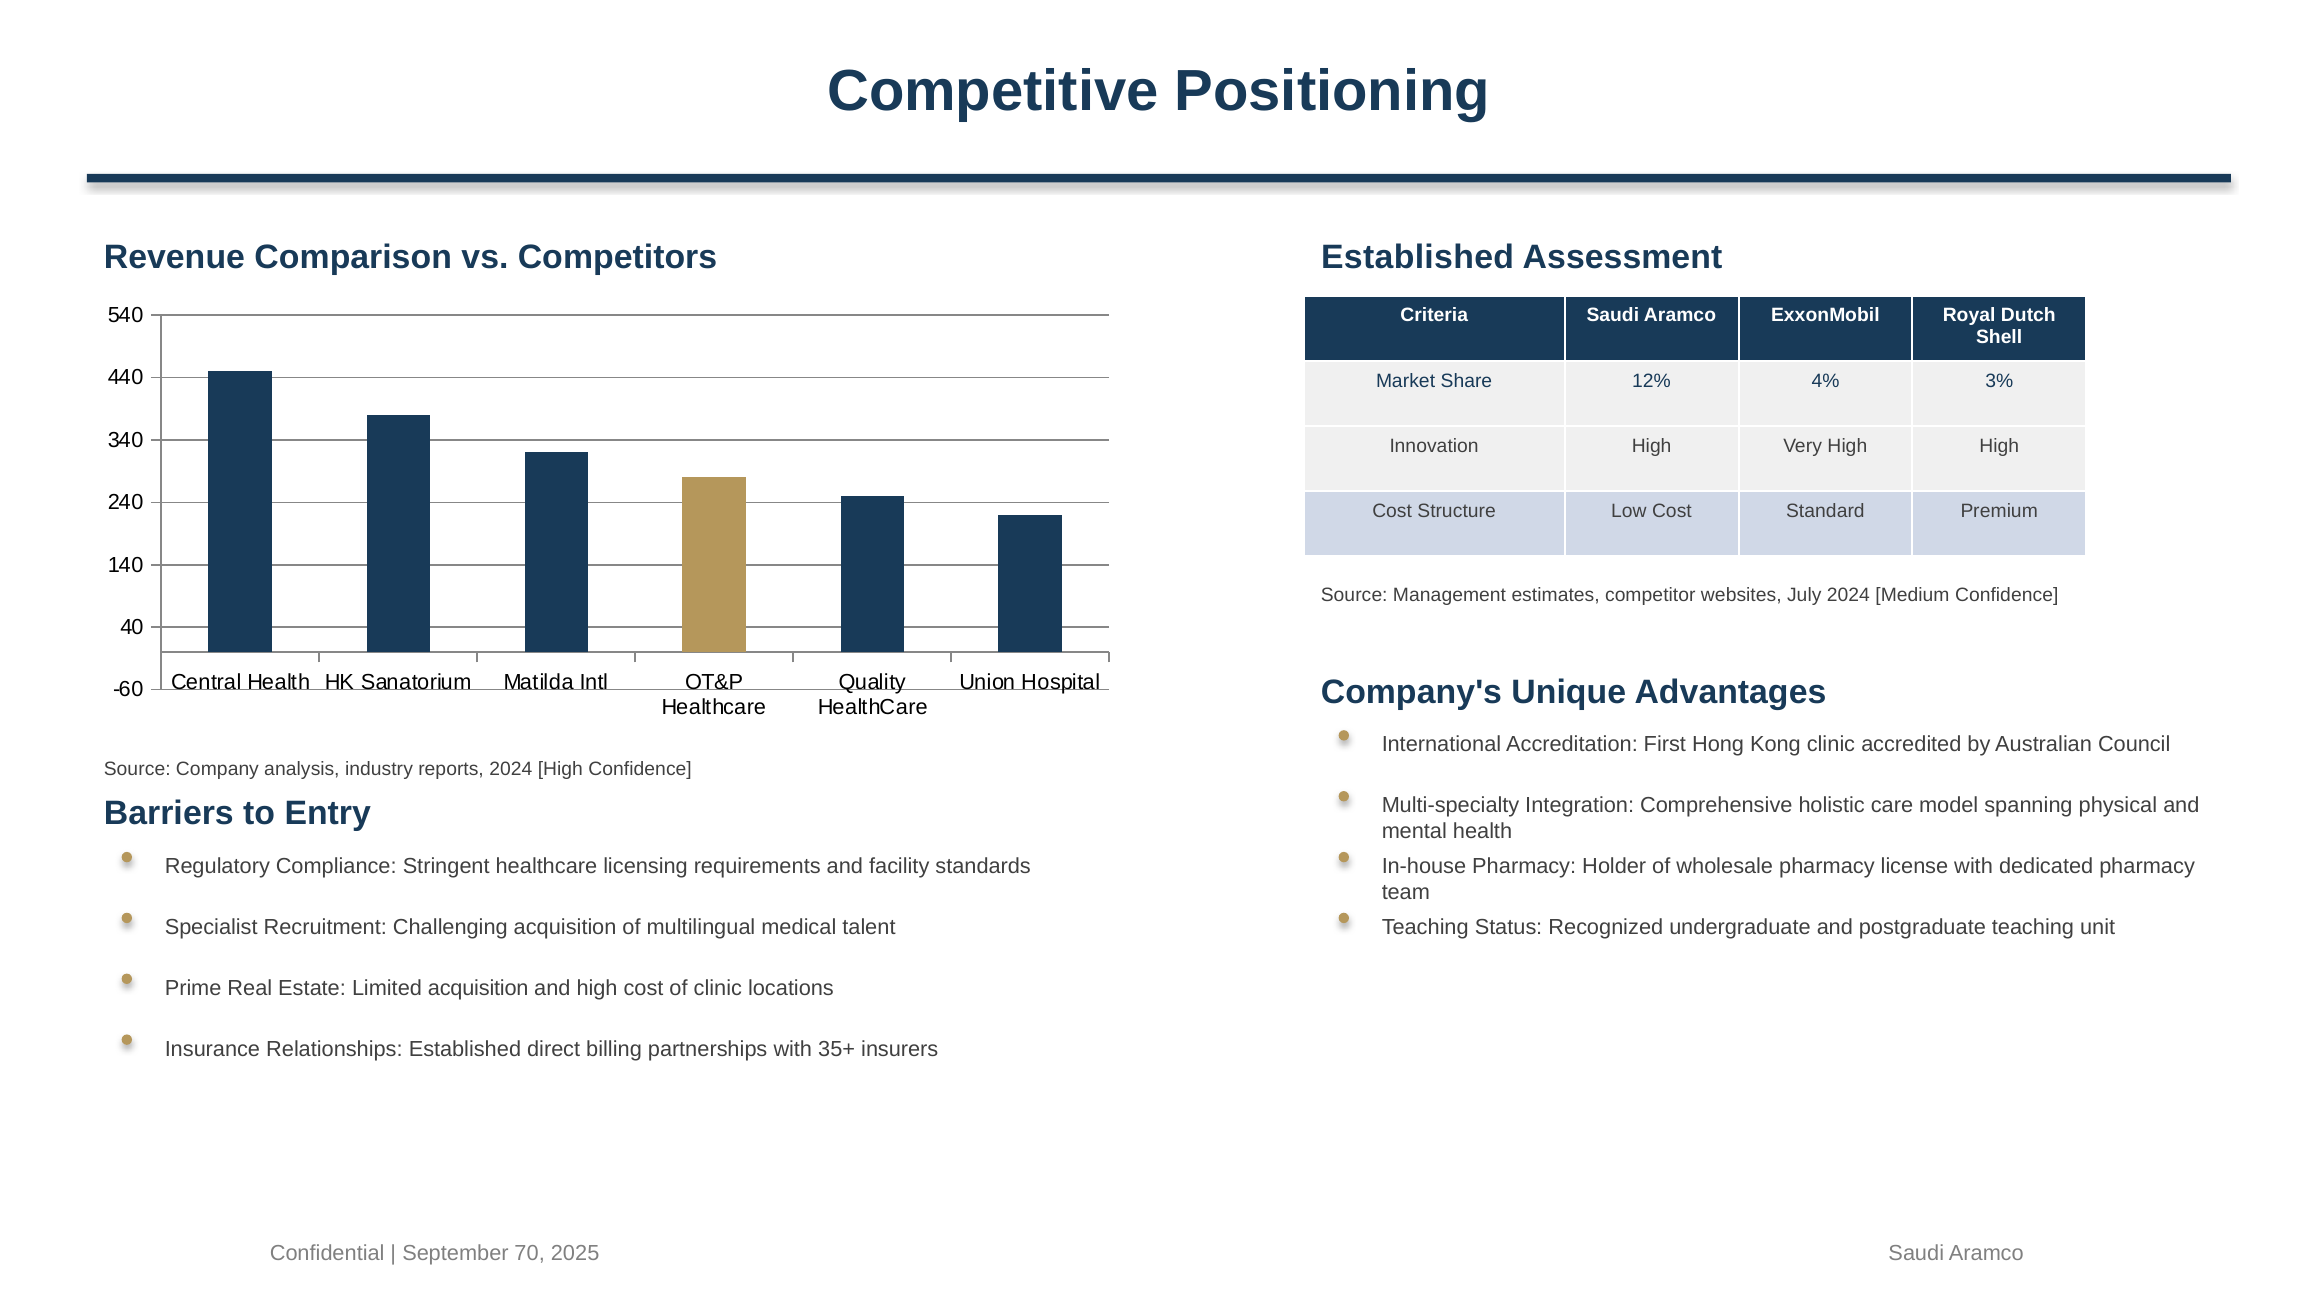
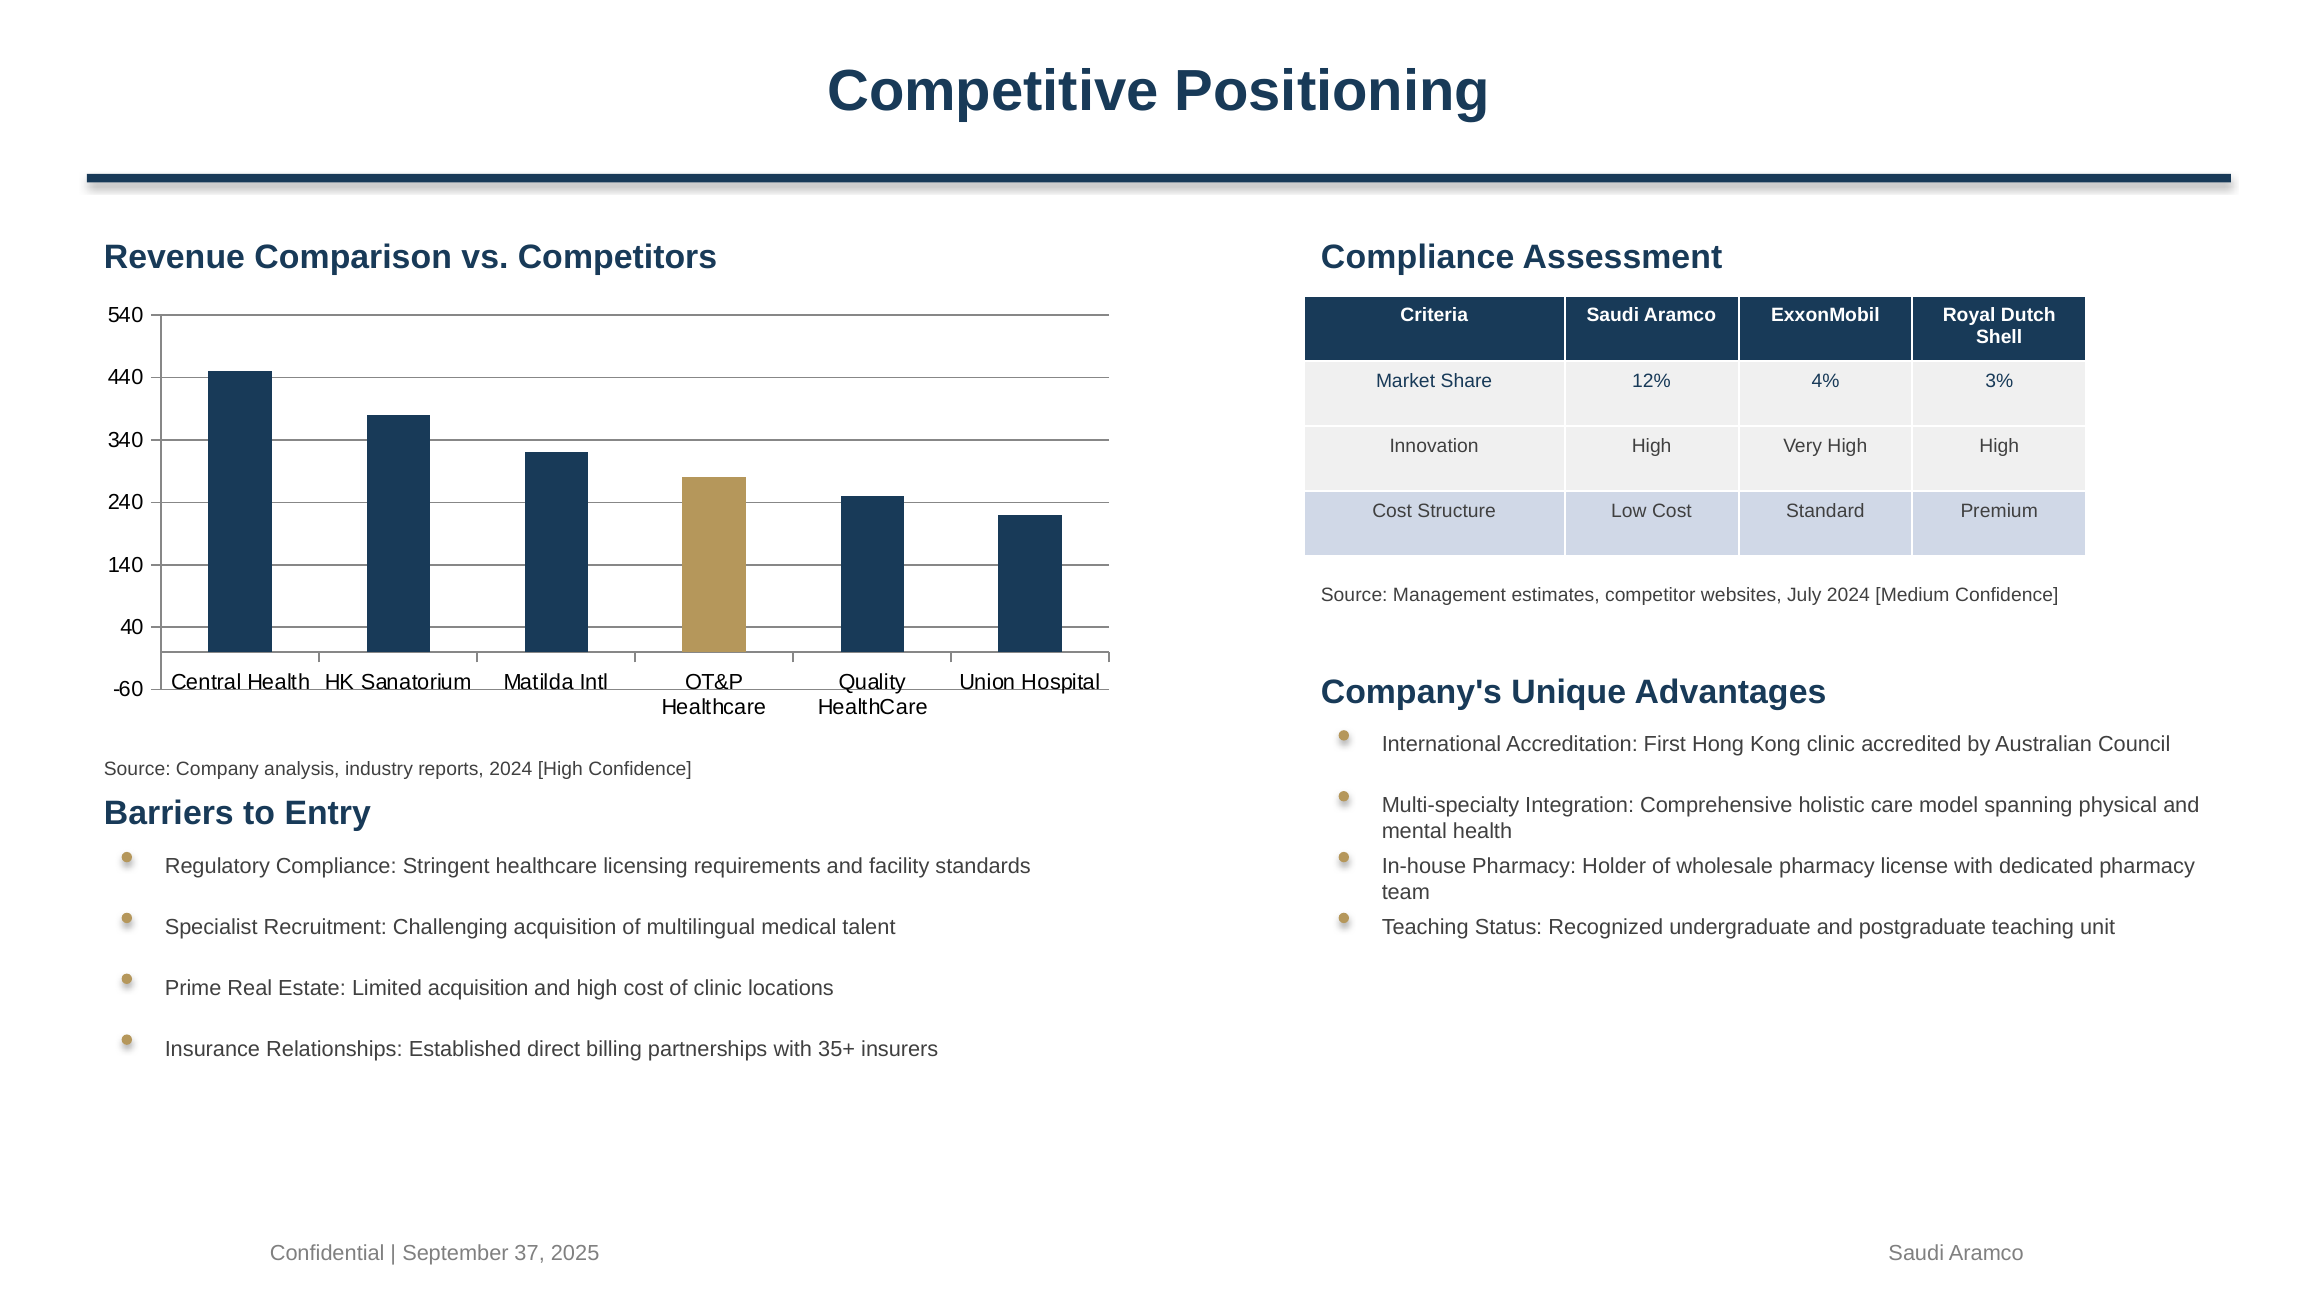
Established at (1418, 257): Established -> Compliance
70: 70 -> 37
